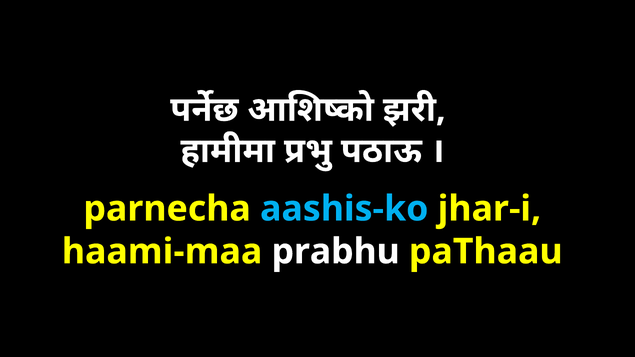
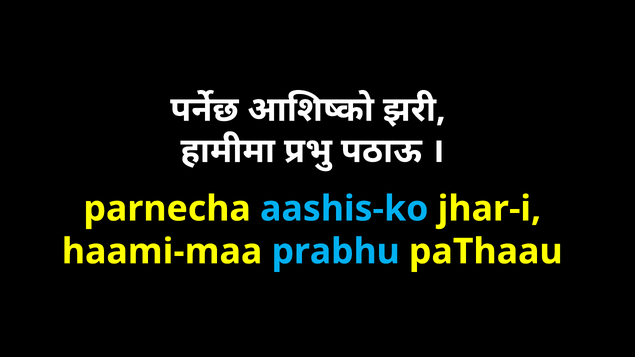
prabhu colour: white -> light blue
